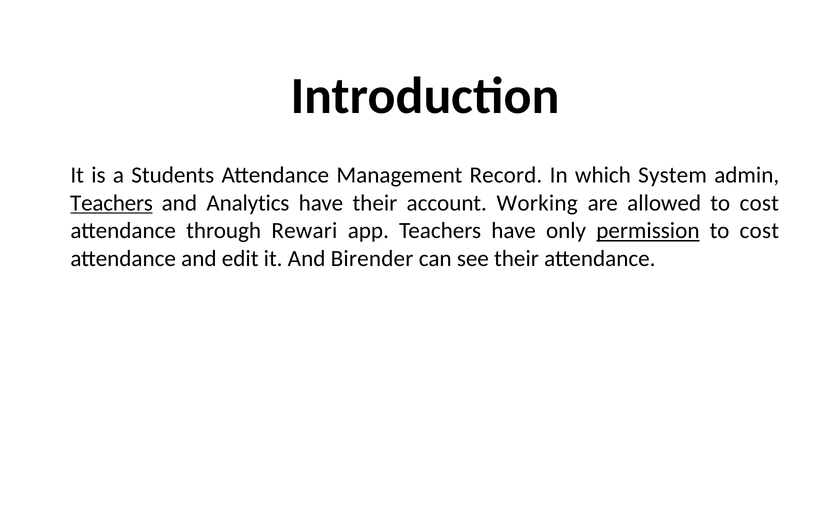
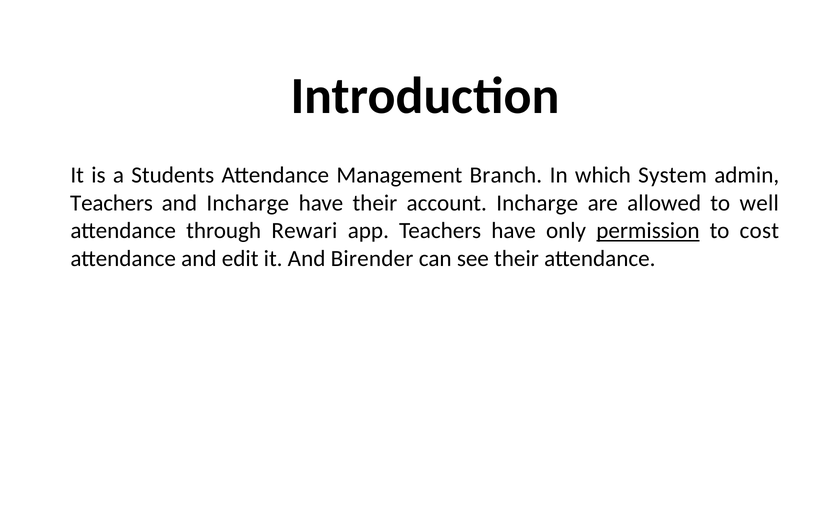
Record: Record -> Branch
Teachers at (111, 203) underline: present -> none
and Analytics: Analytics -> Incharge
account Working: Working -> Incharge
allowed to cost: cost -> well
